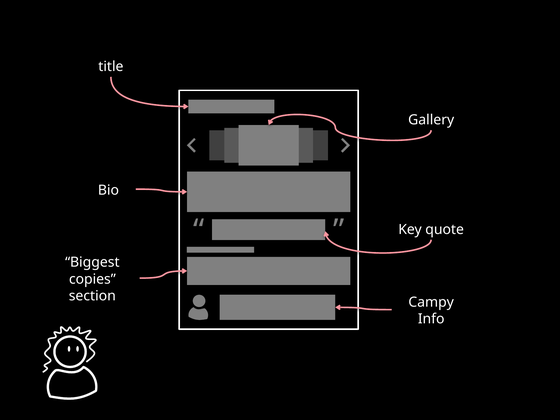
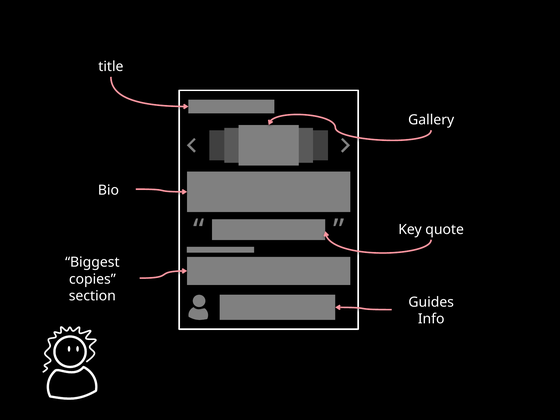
Campy: Campy -> Guides
